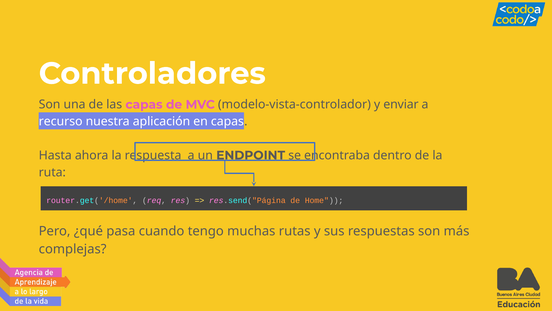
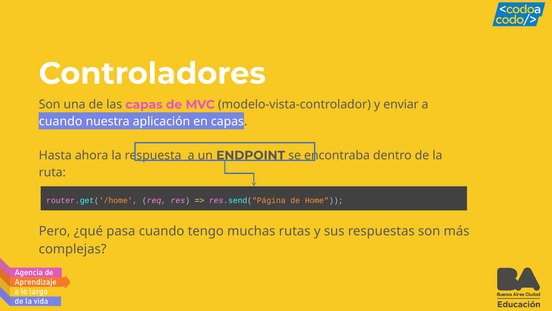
recurso at (61, 121): recurso -> cuando
